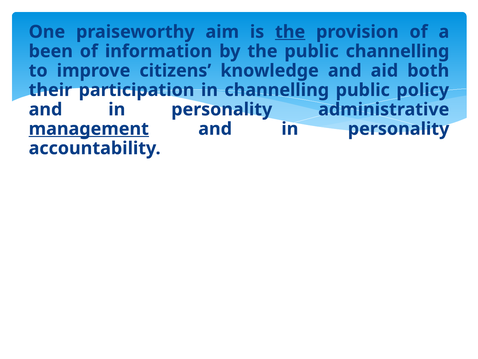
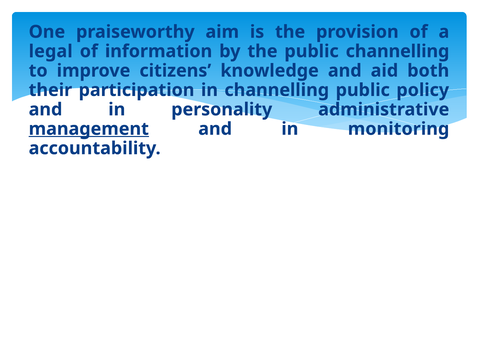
the at (290, 32) underline: present -> none
been: been -> legal
personality at (399, 129): personality -> monitoring
